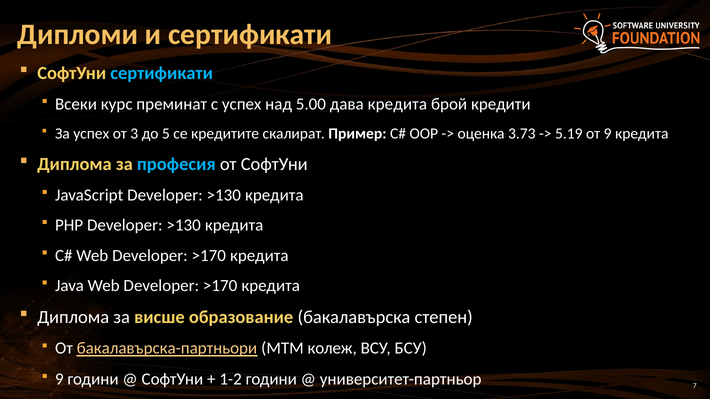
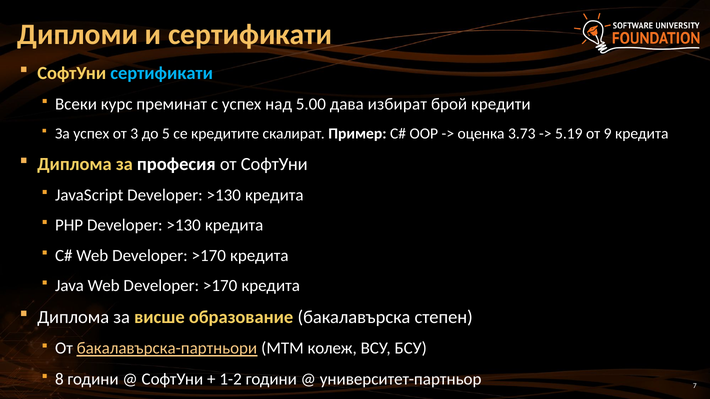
дава кредита: кредита -> избират
професия colour: light blue -> white
9 at (59, 379): 9 -> 8
